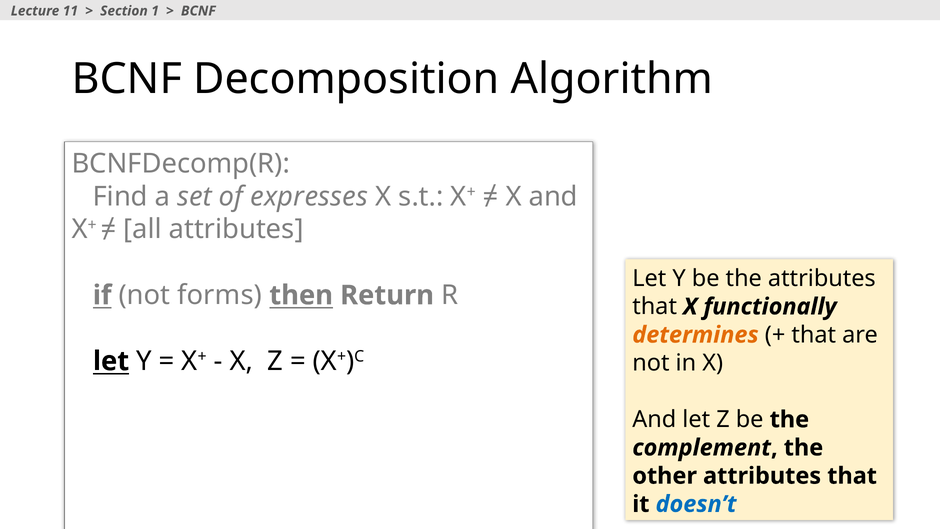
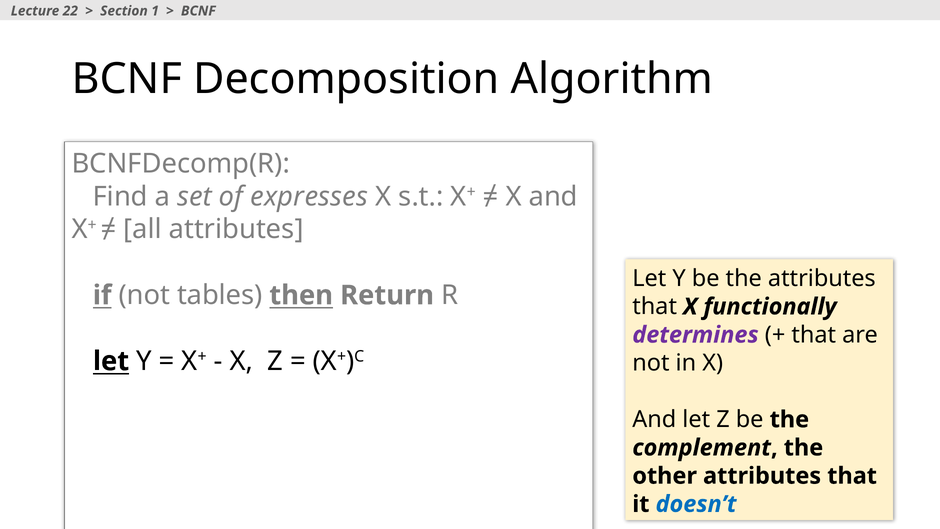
11: 11 -> 22
forms: forms -> tables
determines colour: orange -> purple
